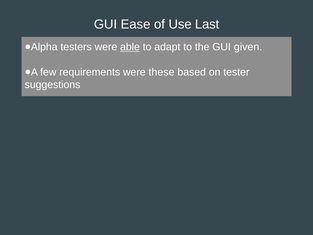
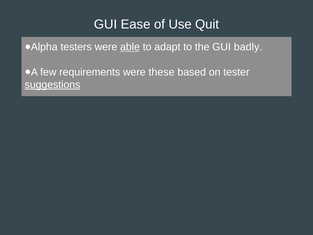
Last: Last -> Quit
given: given -> badly
suggestions underline: none -> present
